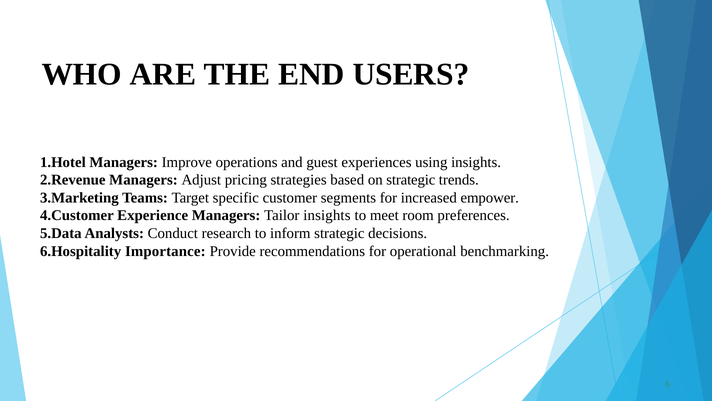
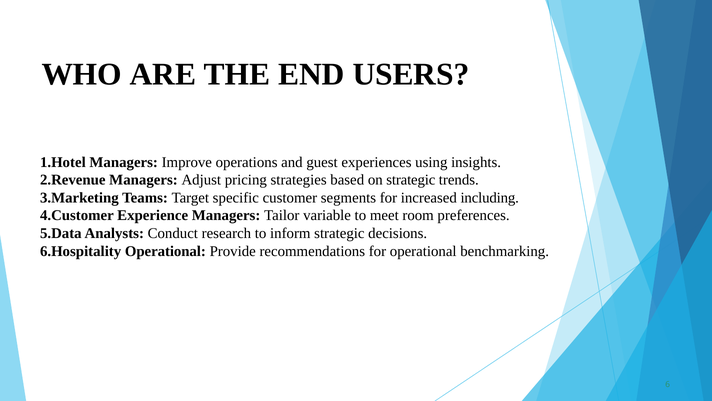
empower: empower -> including
Tailor insights: insights -> variable
Importance at (165, 251): Importance -> Operational
